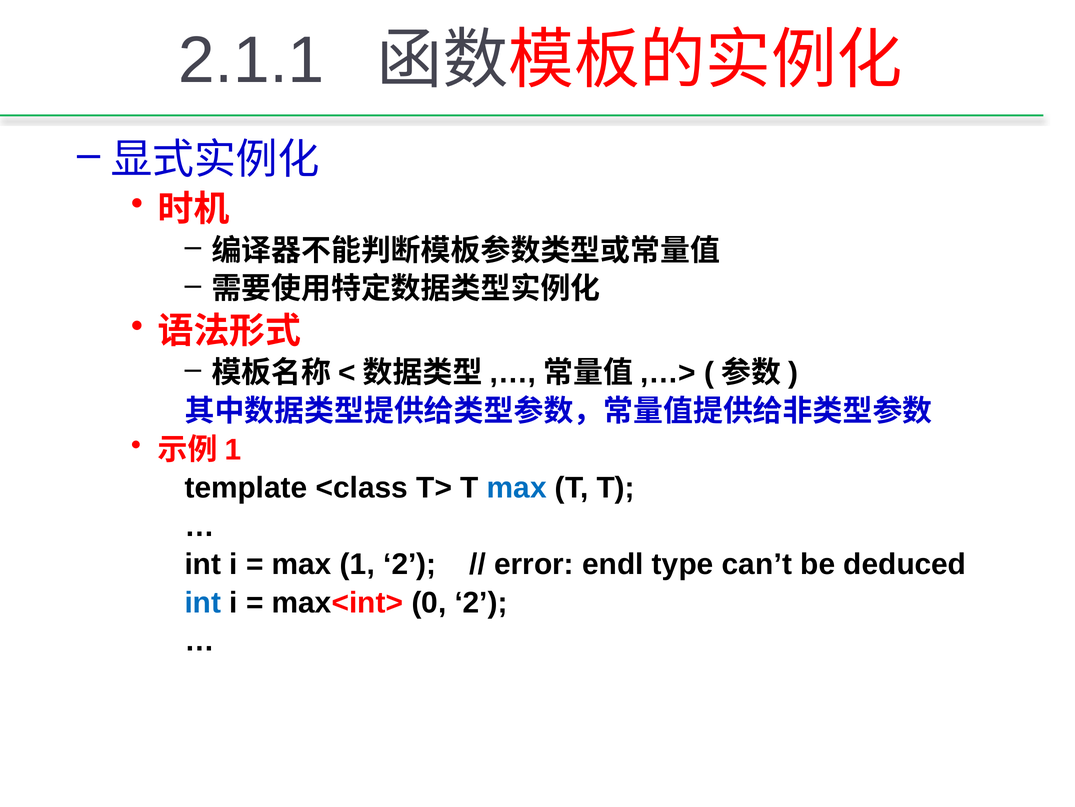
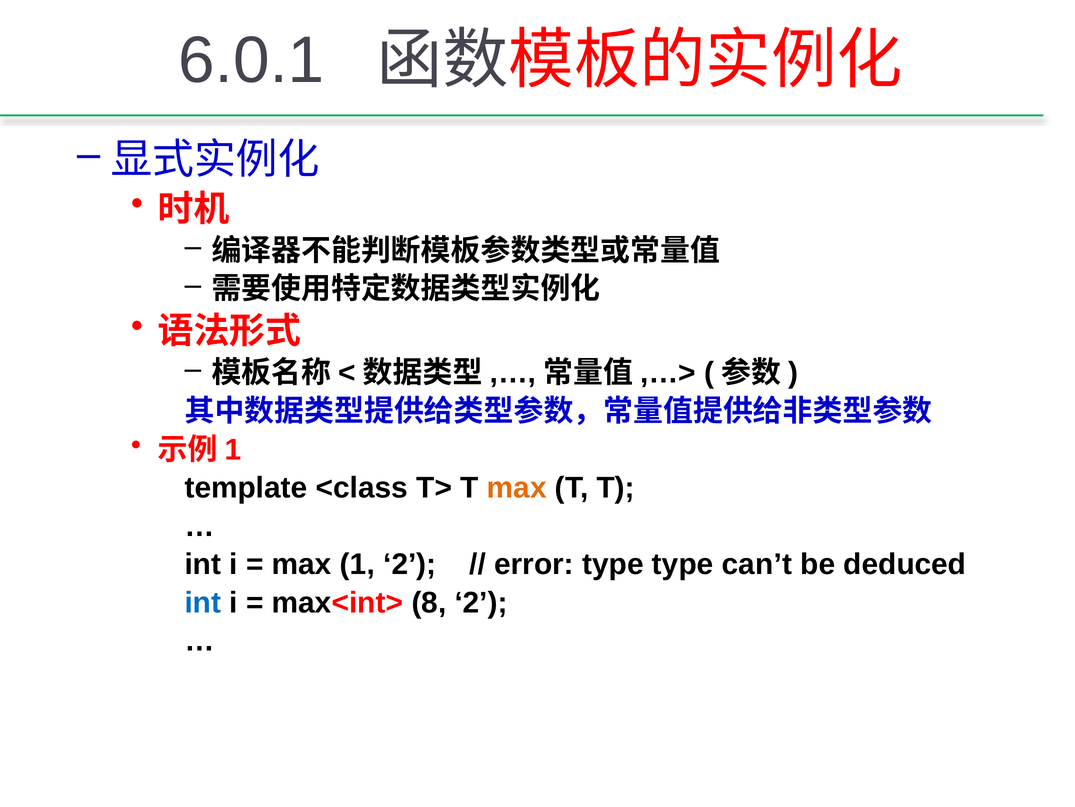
2.1.1: 2.1.1 -> 6.0.1
max at (517, 487) colour: blue -> orange
error endl: endl -> type
0: 0 -> 8
